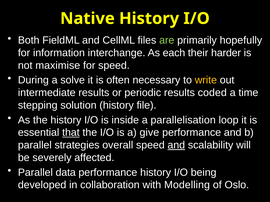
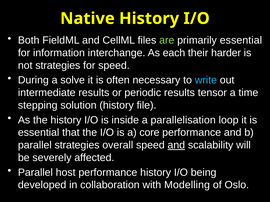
primarily hopefully: hopefully -> essential
not maximise: maximise -> strategies
write colour: yellow -> light blue
coded: coded -> tensor
that underline: present -> none
give: give -> core
data: data -> host
